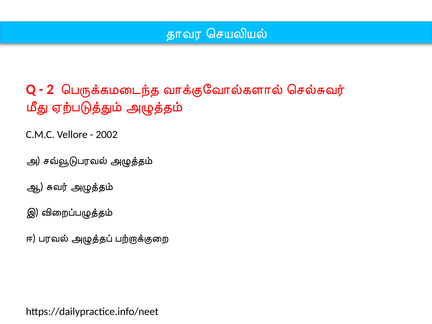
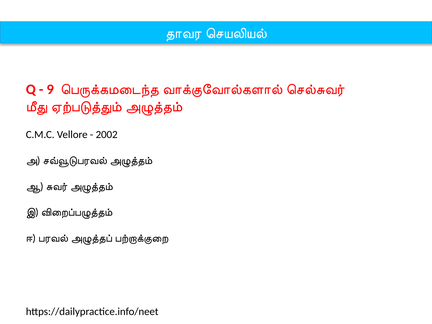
2: 2 -> 9
